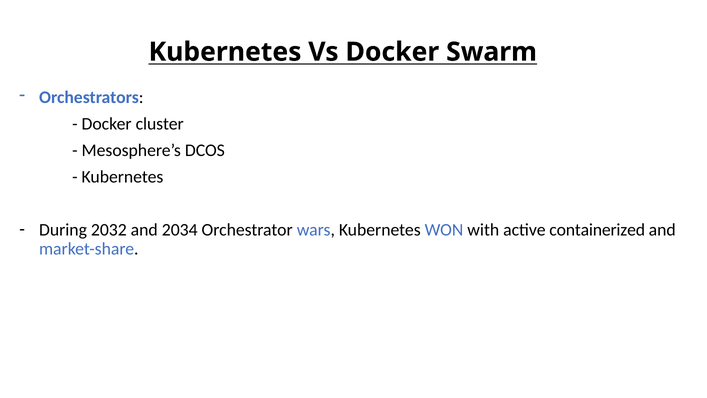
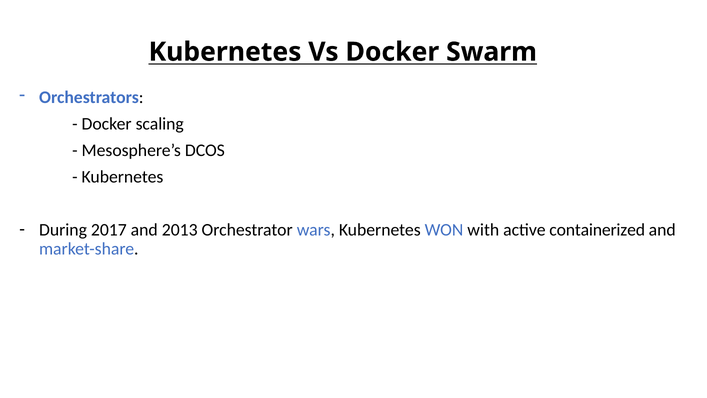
cluster: cluster -> scaling
2032: 2032 -> 2017
2034: 2034 -> 2013
